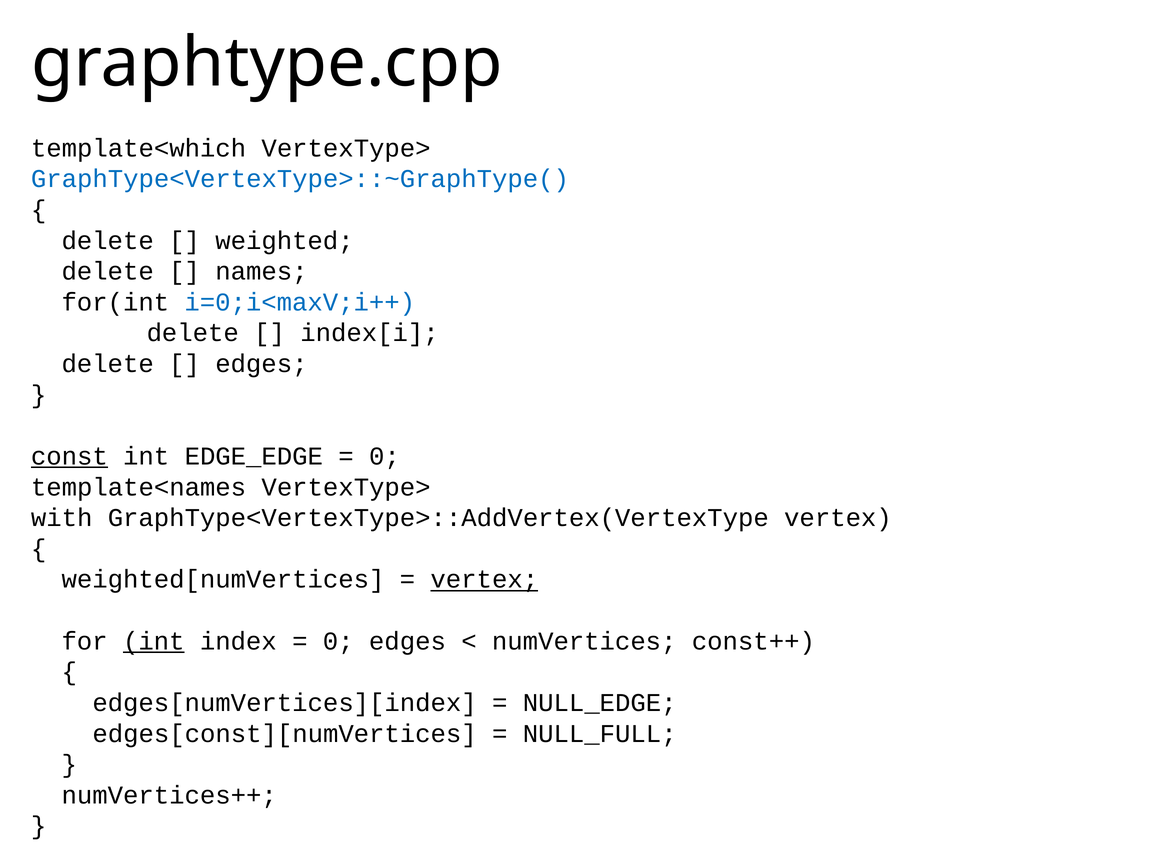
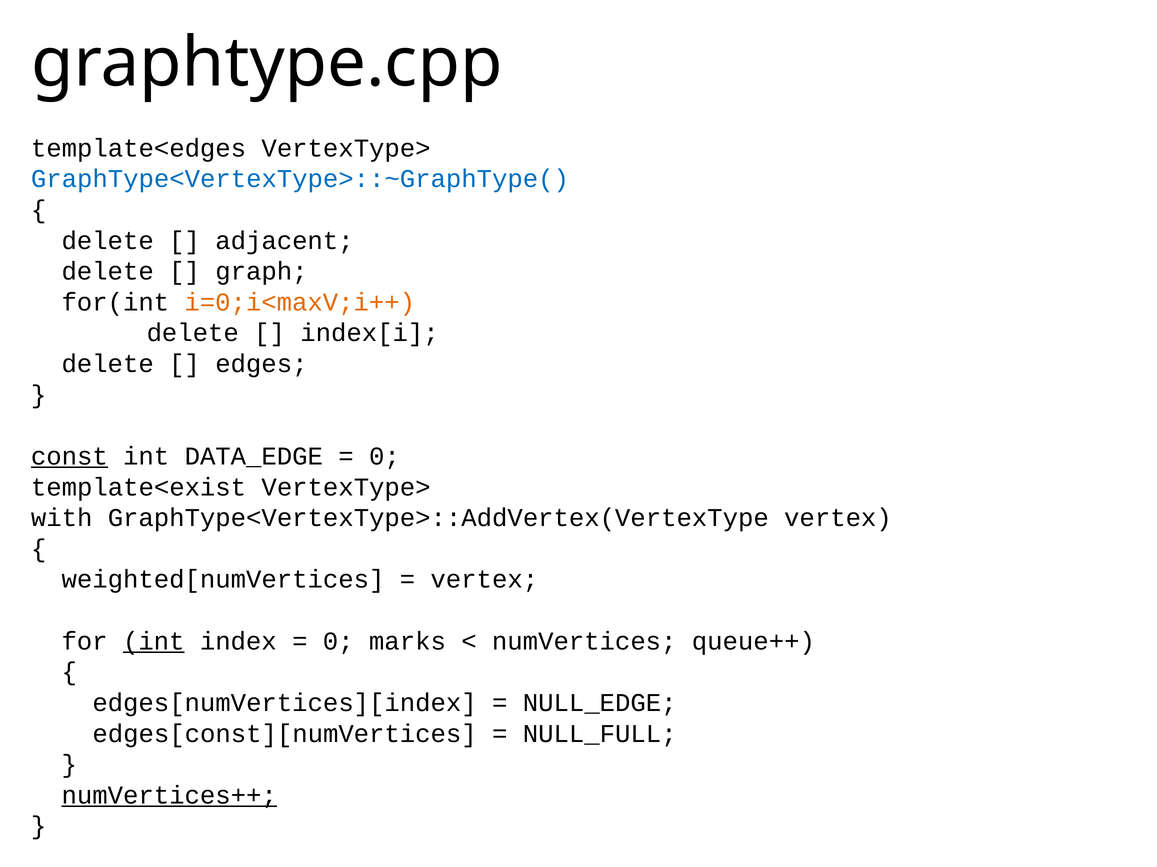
template<which: template<which -> template<edges
weighted: weighted -> adjacent
names: names -> graph
i=0;i<maxV;i++ colour: blue -> orange
EDGE_EDGE: EDGE_EDGE -> DATA_EDGE
template<names: template<names -> template<exist
vertex at (484, 580) underline: present -> none
0 edges: edges -> marks
const++: const++ -> queue++
numVertices++ underline: none -> present
